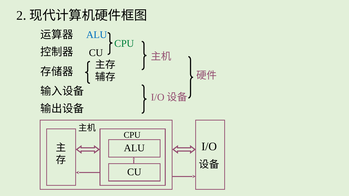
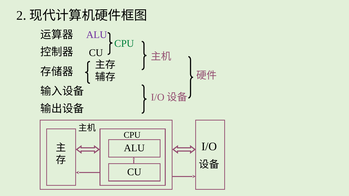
ALU at (97, 35) colour: blue -> purple
